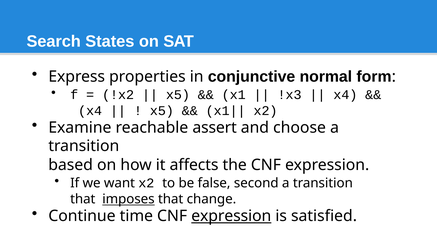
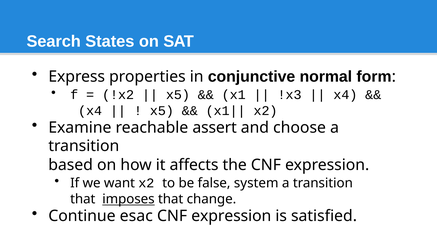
second: second -> system
time: time -> esac
expression at (231, 216) underline: present -> none
